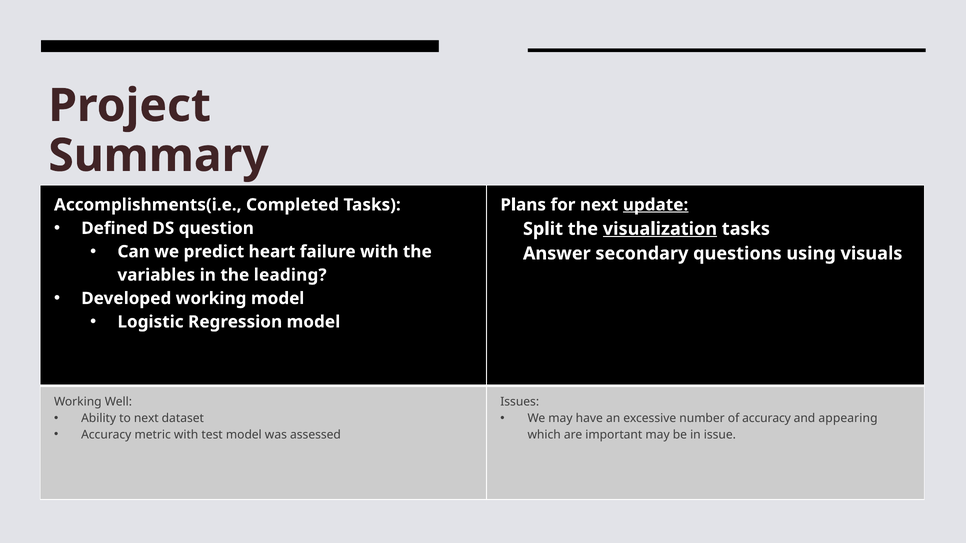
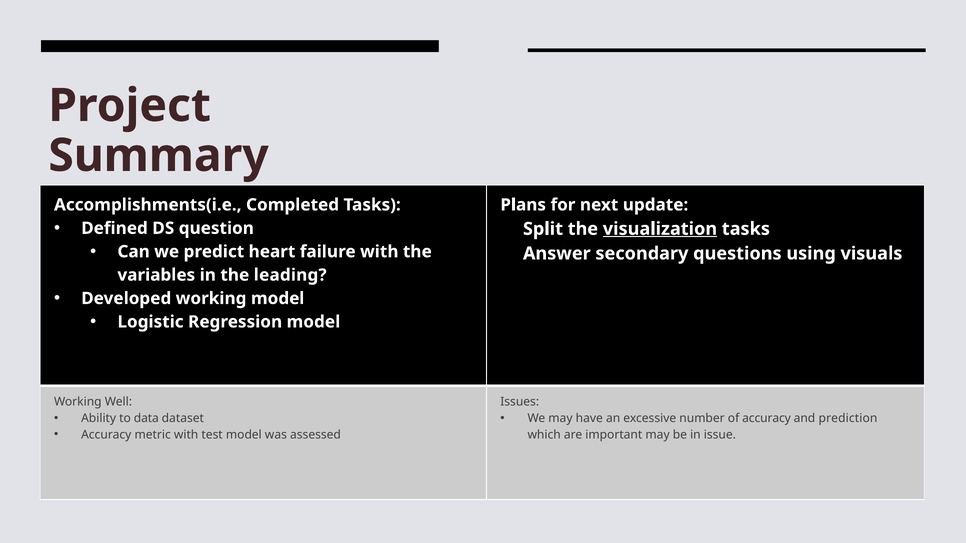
update underline: present -> none
to next: next -> data
appearing: appearing -> prediction
